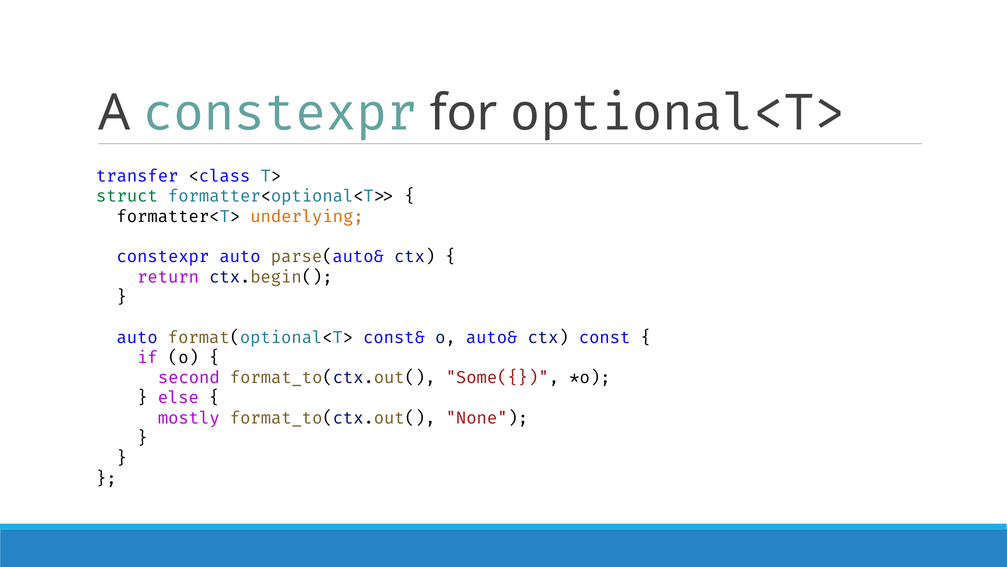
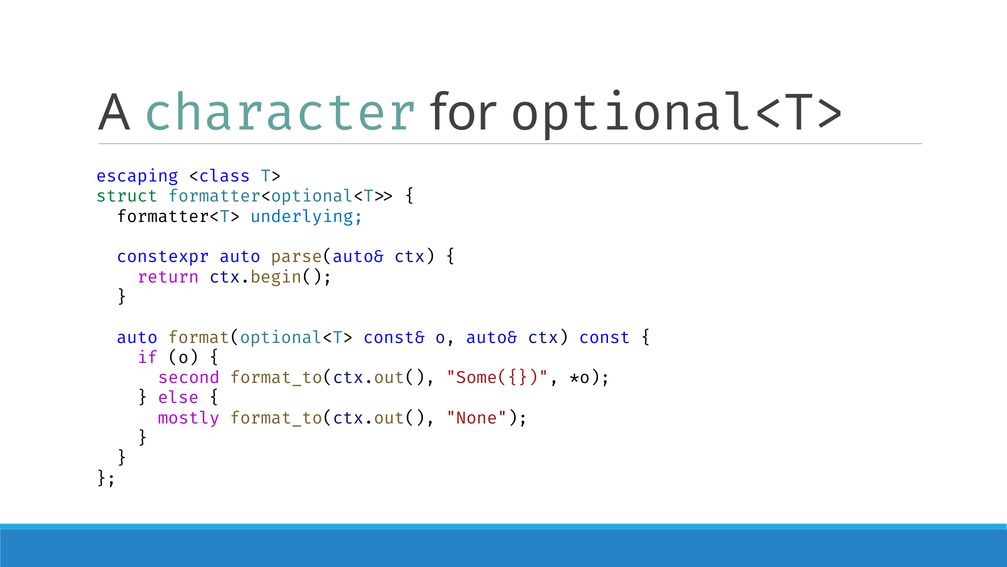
A constexpr: constexpr -> character
transfer: transfer -> escaping
underlying colour: orange -> blue
